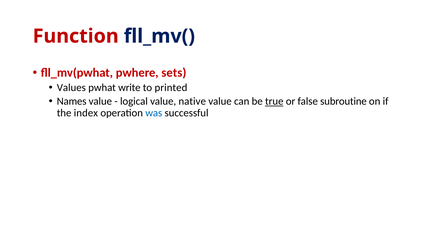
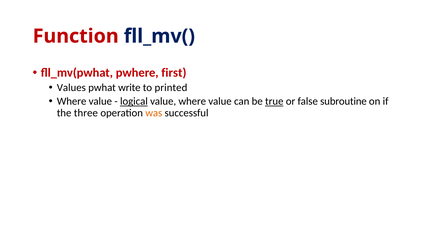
sets: sets -> first
Names at (72, 101): Names -> Where
logical underline: none -> present
value native: native -> where
index: index -> three
was colour: blue -> orange
